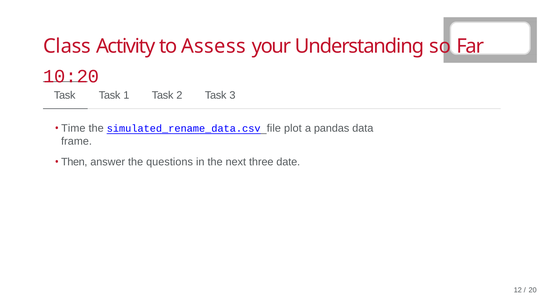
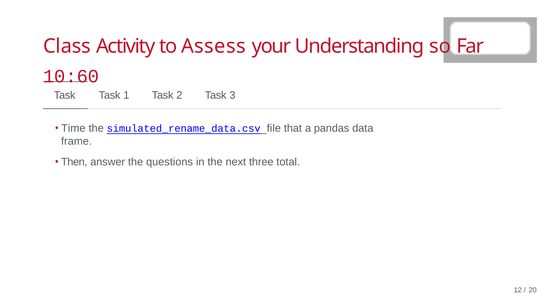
10:20: 10:20 -> 10:60
plot: plot -> that
date: date -> total
